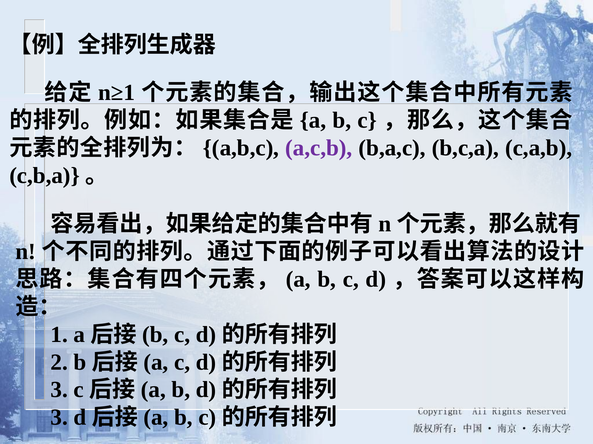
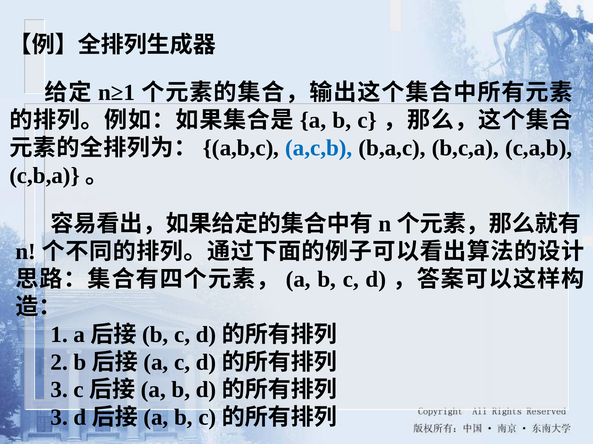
a,c,b colour: purple -> blue
